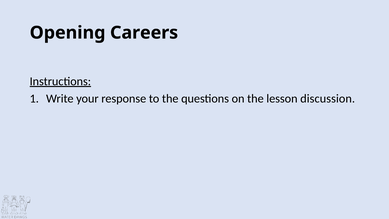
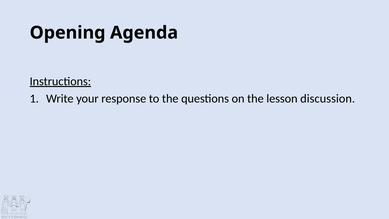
Careers: Careers -> Agenda
